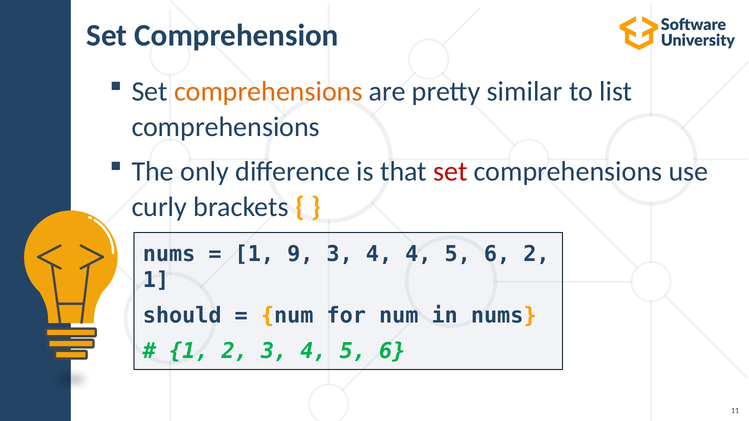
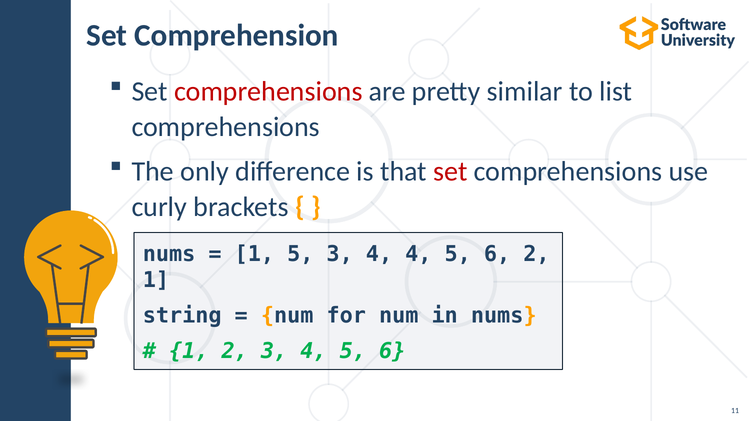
comprehensions at (268, 92) colour: orange -> red
1 9: 9 -> 5
should: should -> string
